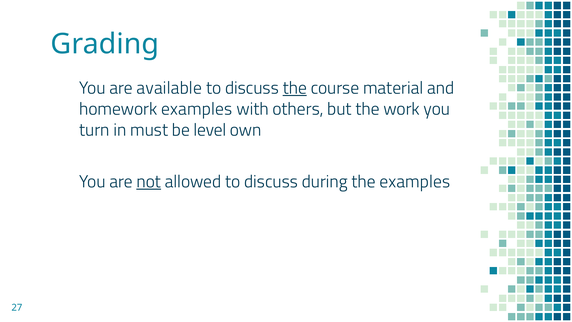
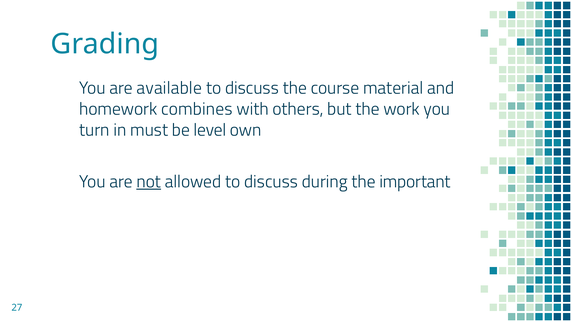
the at (295, 88) underline: present -> none
homework examples: examples -> combines
the examples: examples -> important
